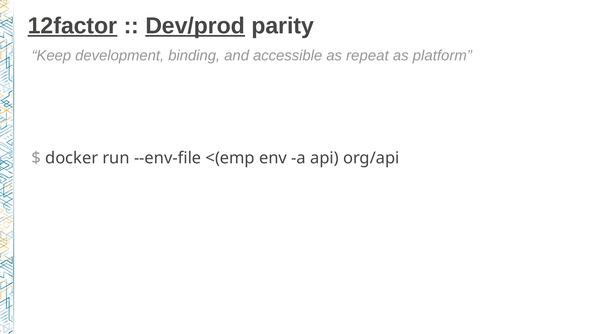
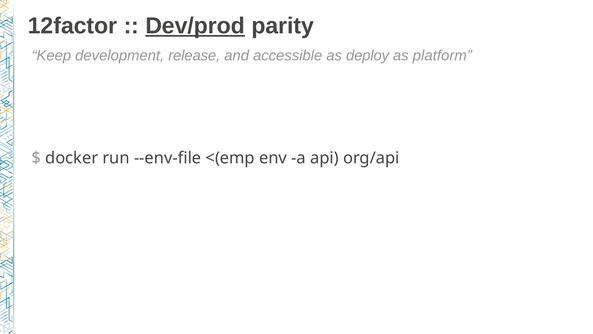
12factor underline: present -> none
binding: binding -> release
repeat: repeat -> deploy
